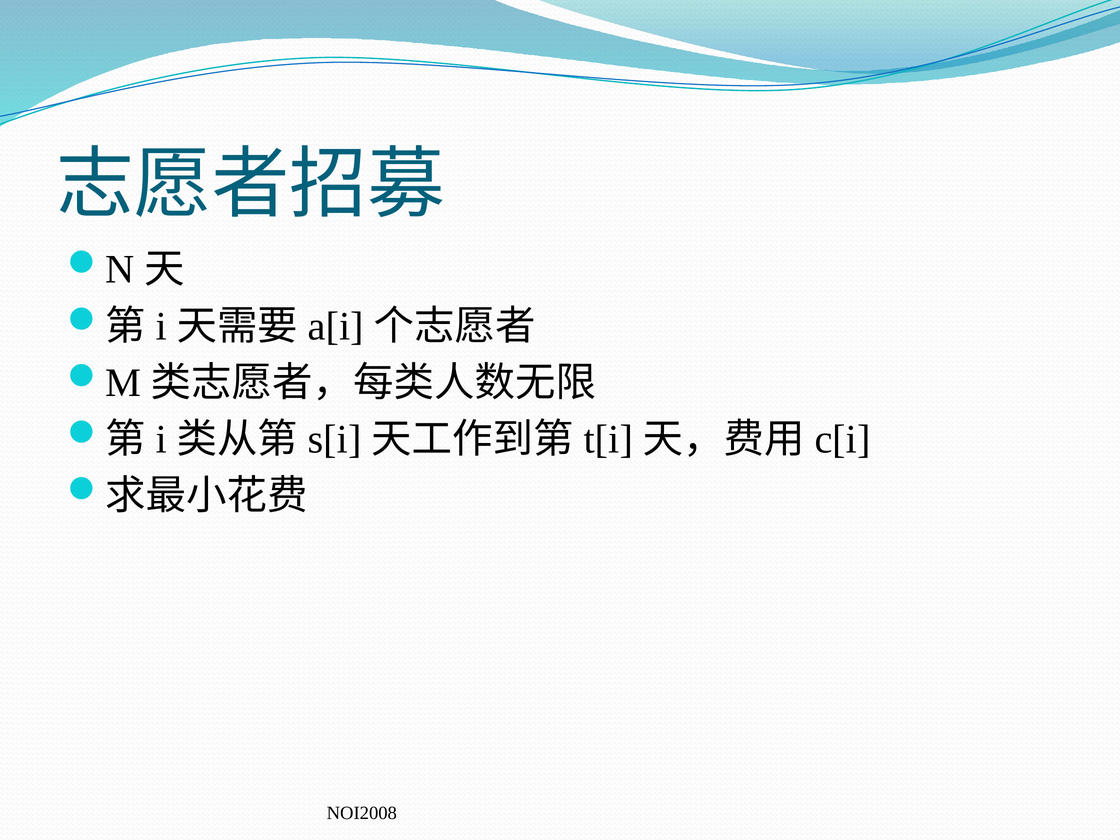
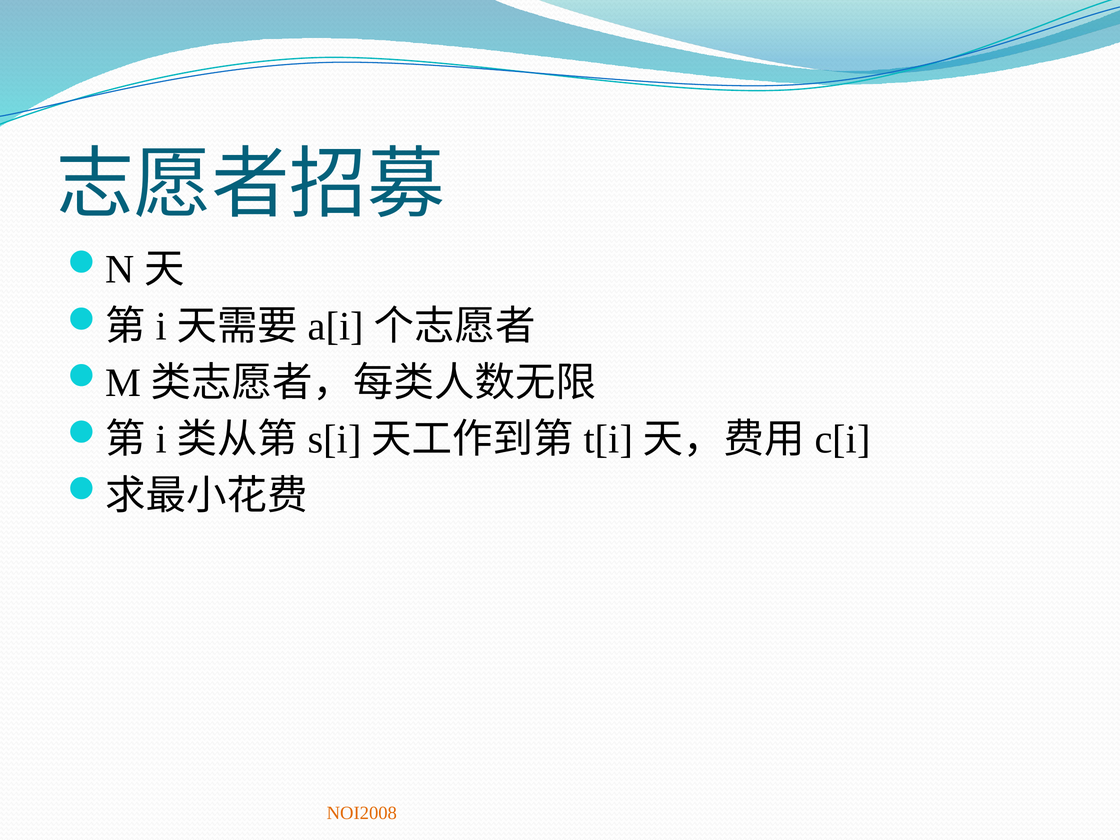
NOI2008 colour: black -> orange
